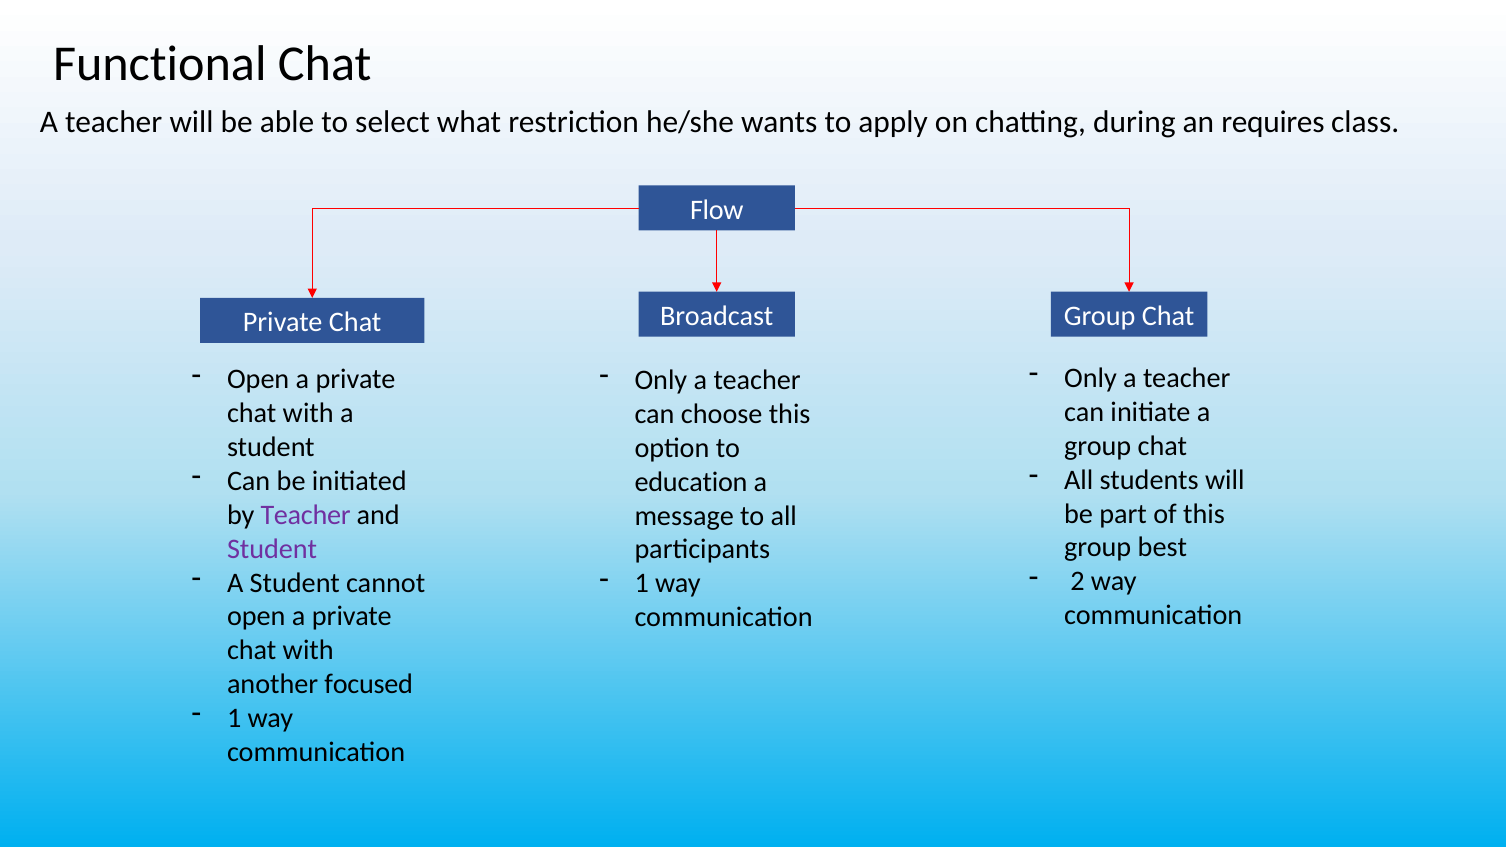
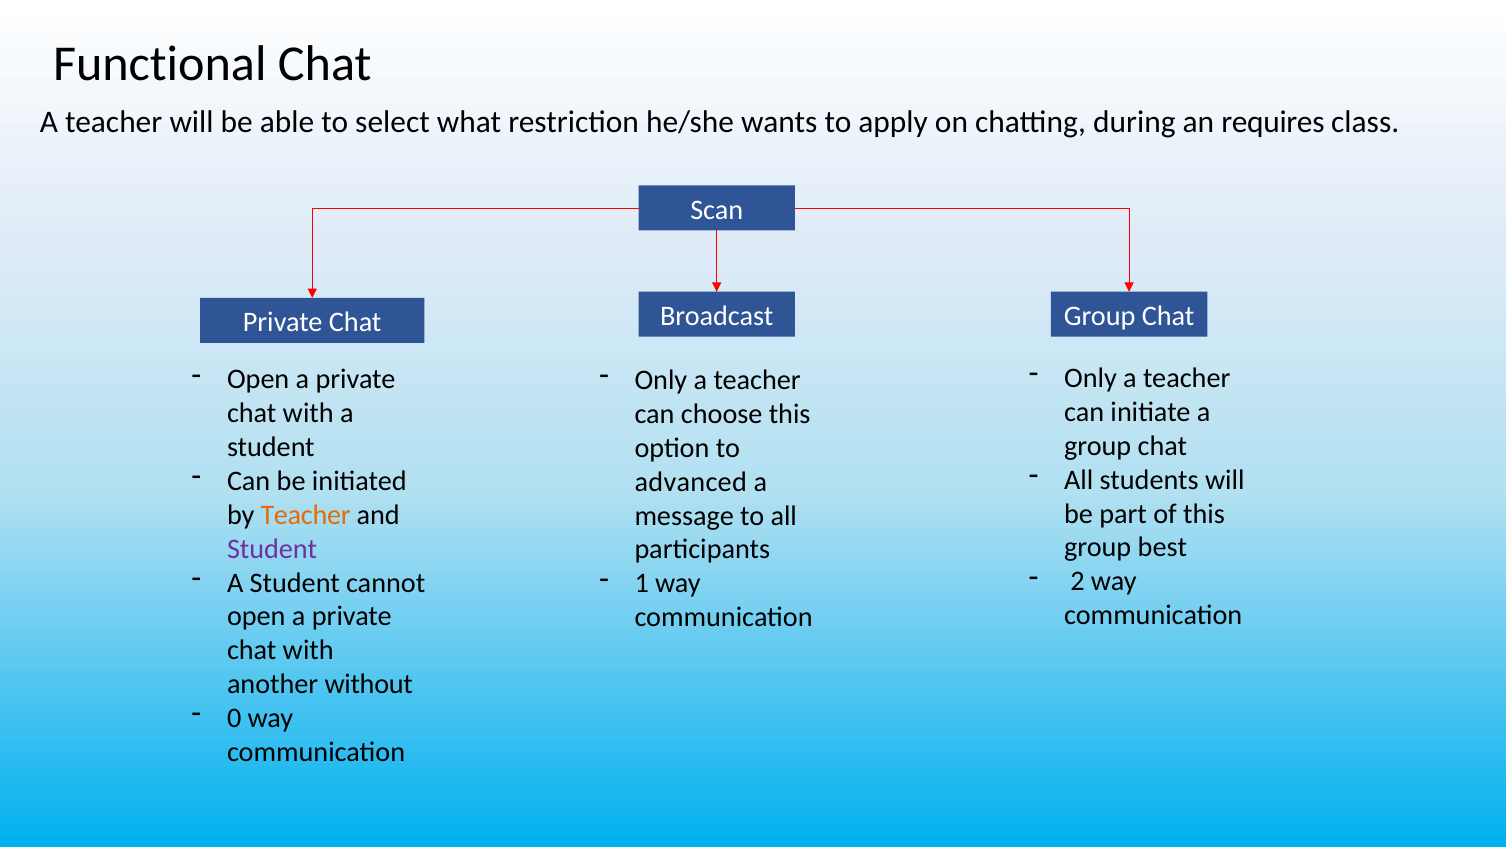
Flow: Flow -> Scan
education: education -> advanced
Teacher at (306, 515) colour: purple -> orange
focused: focused -> without
1 at (234, 718): 1 -> 0
